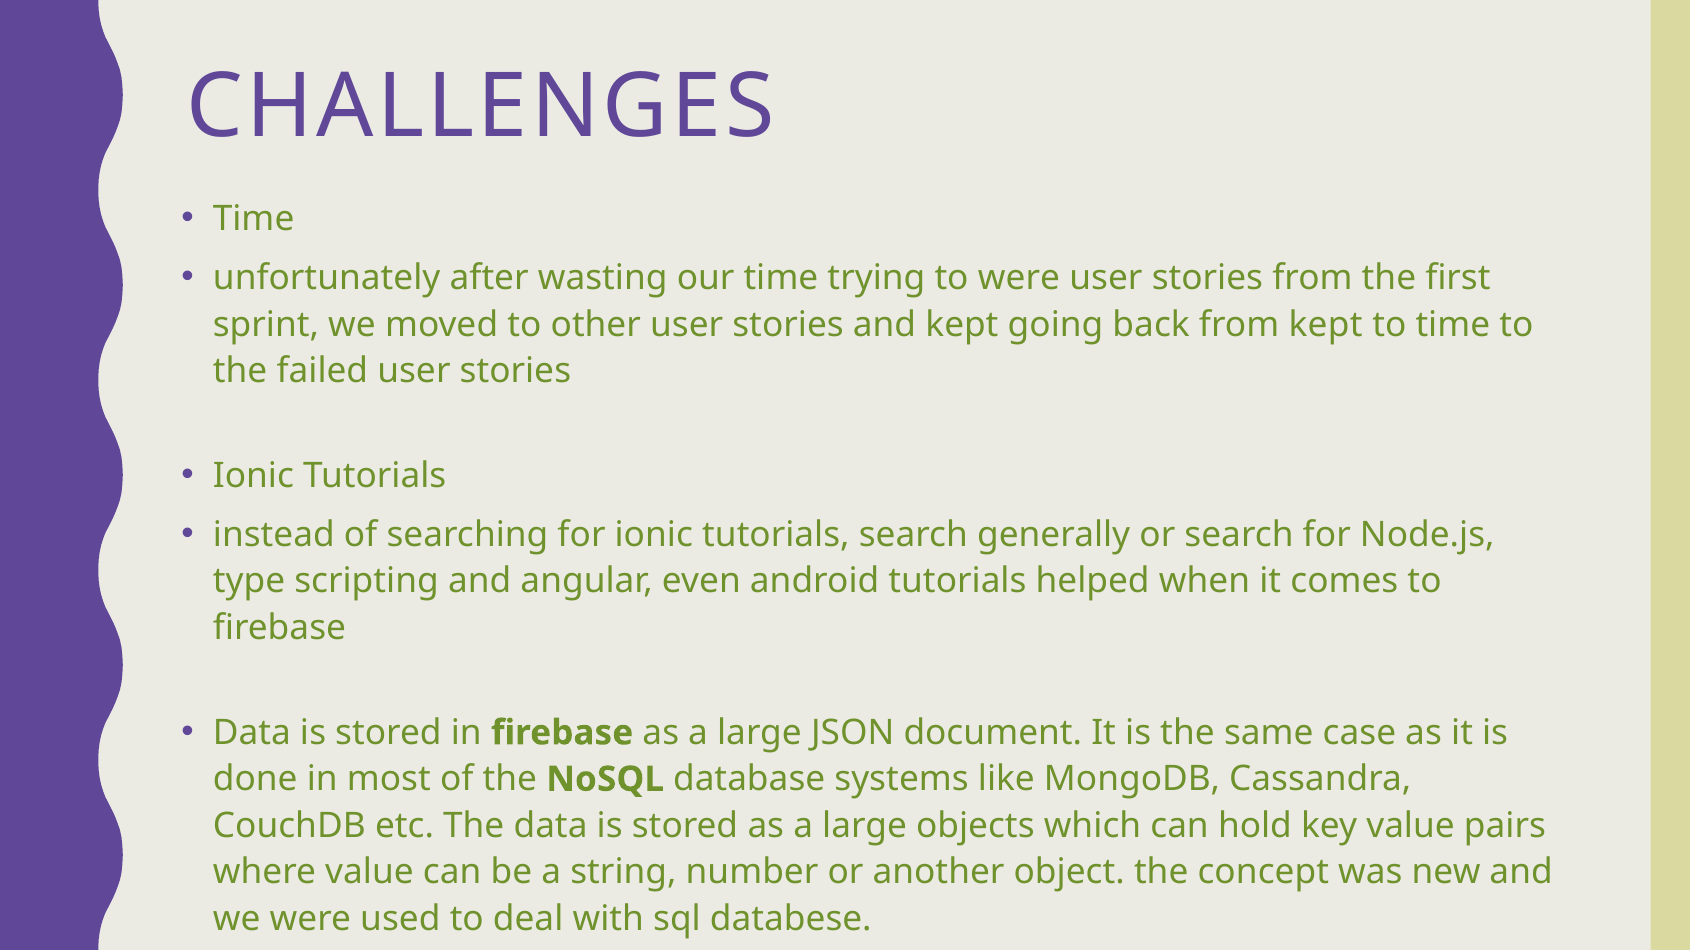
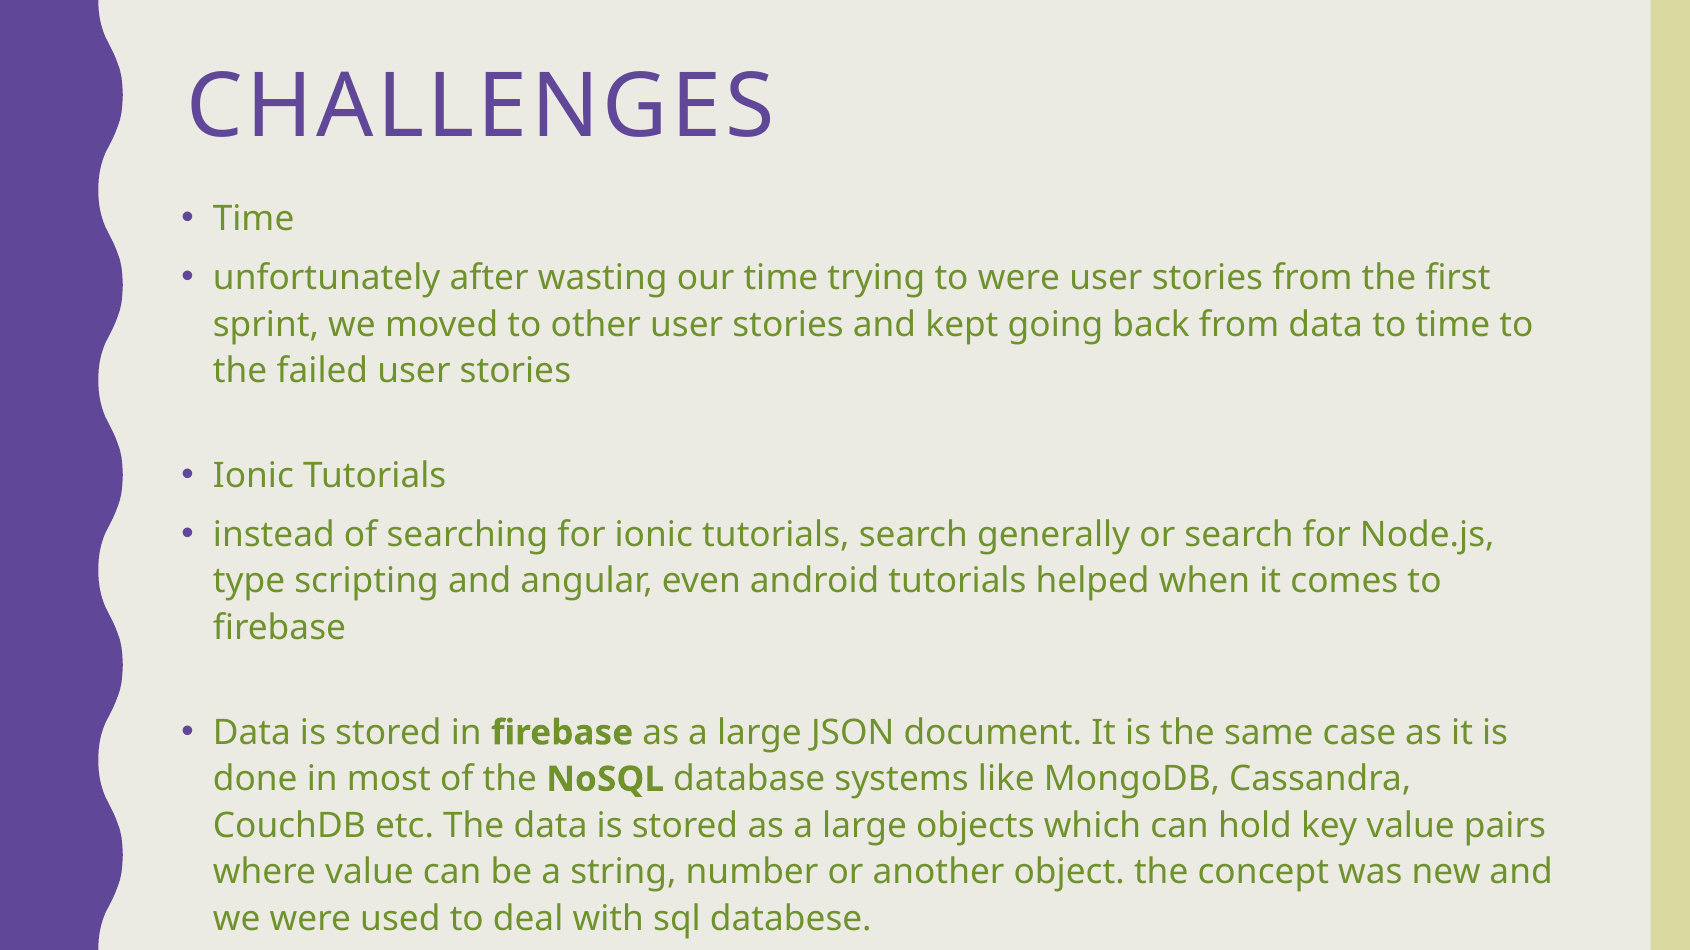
from kept: kept -> data
